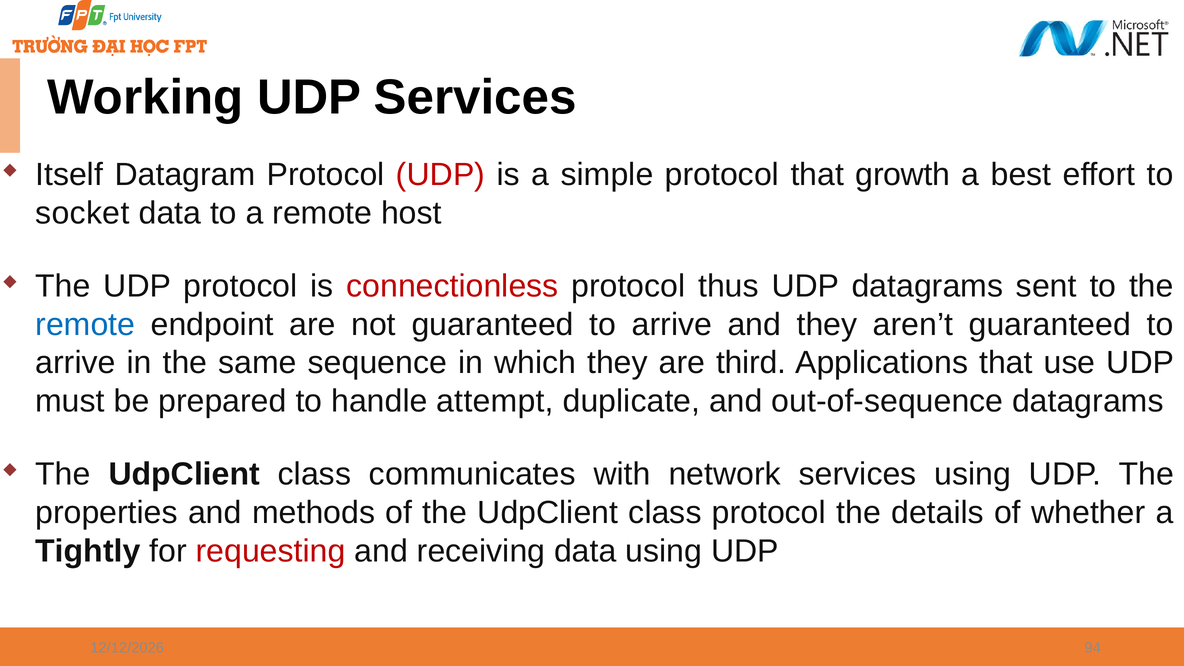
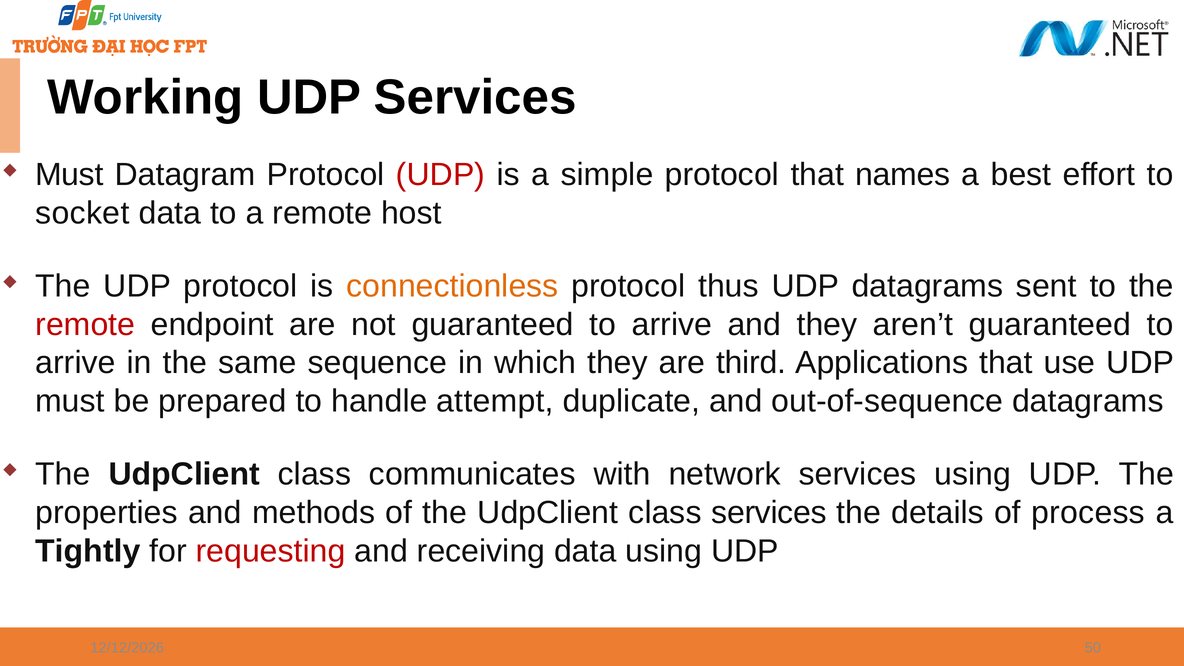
Itself at (69, 175): Itself -> Must
growth: growth -> names
connectionless colour: red -> orange
remote at (85, 324) colour: blue -> red
class protocol: protocol -> services
whether: whether -> process
94: 94 -> 50
